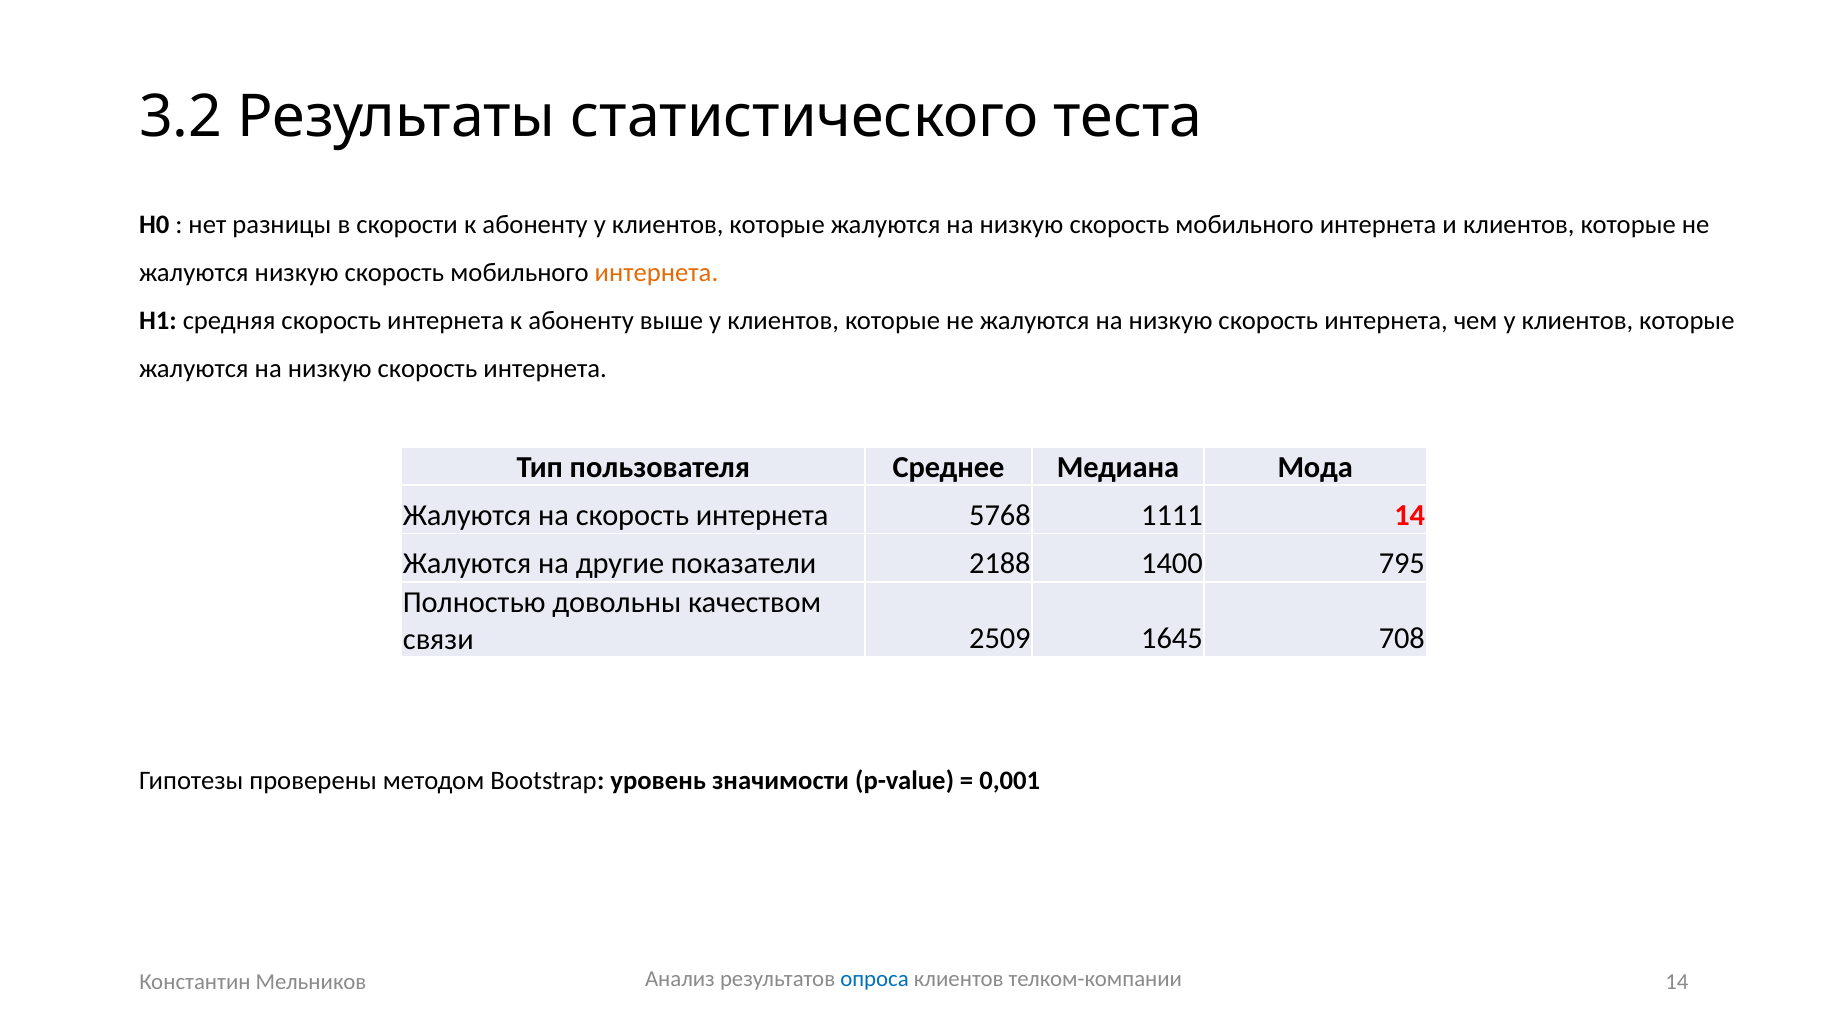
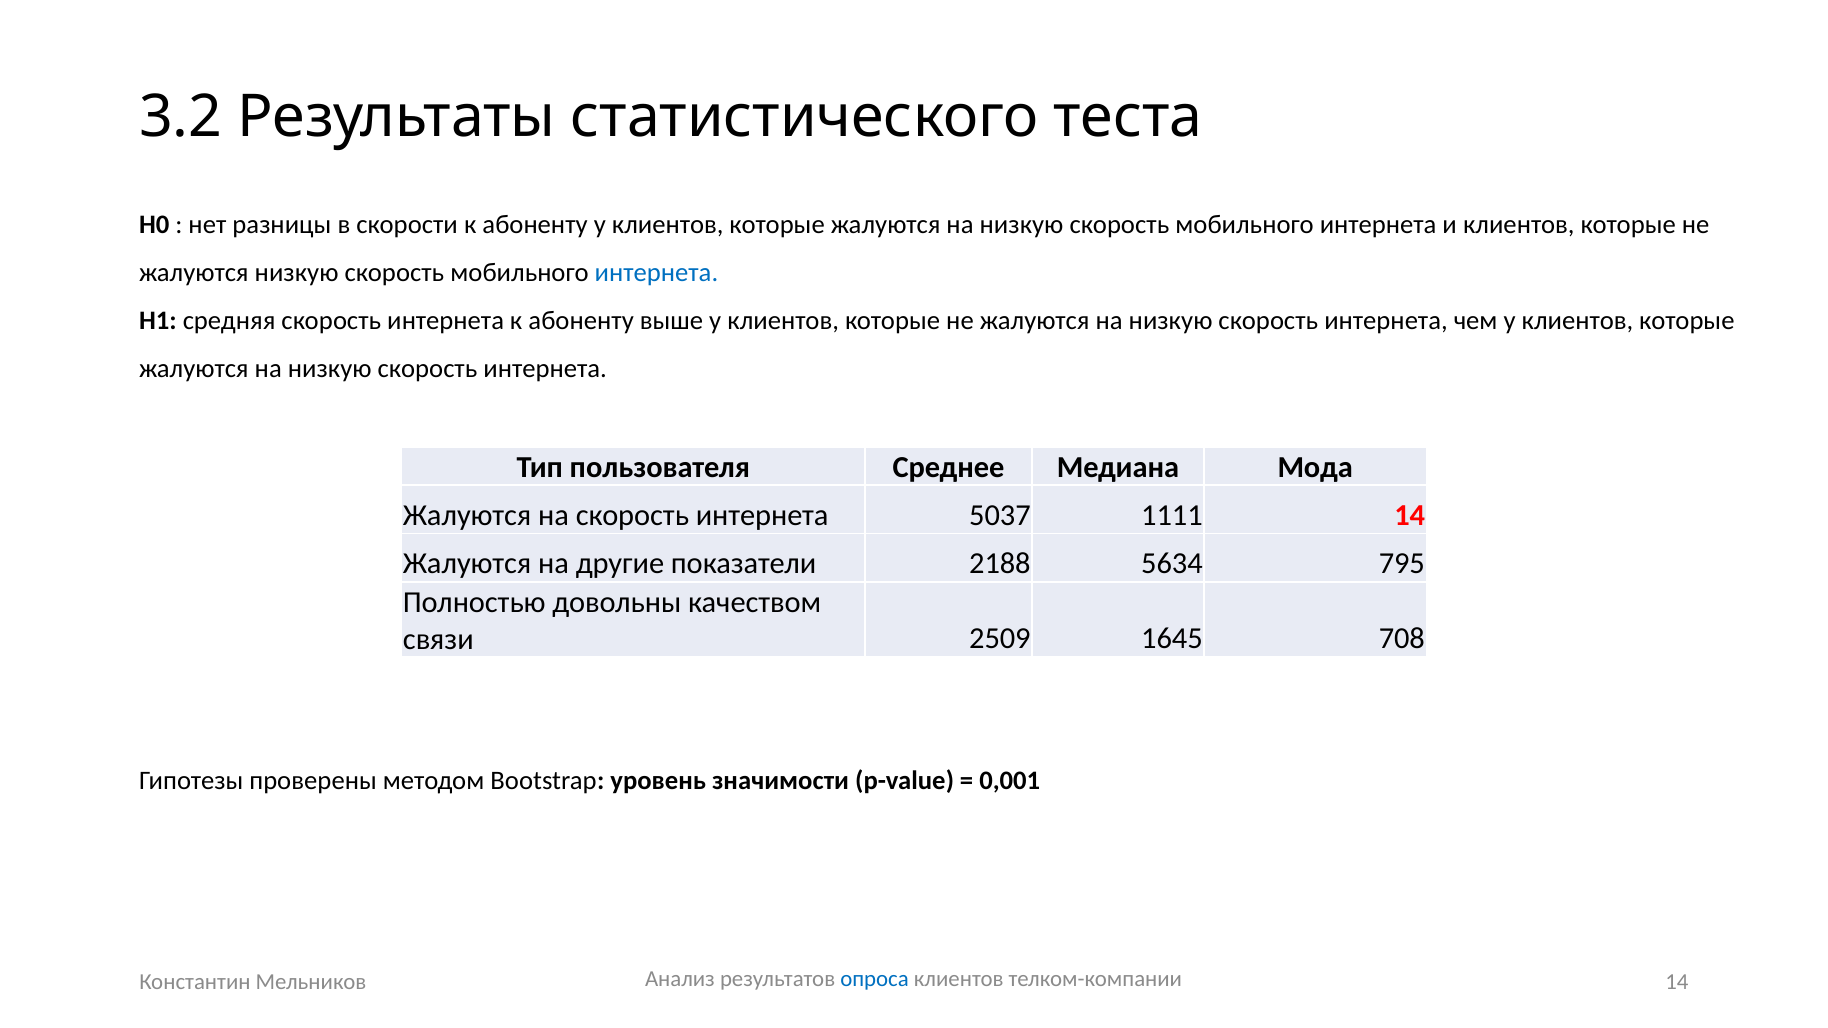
интернета at (656, 273) colour: orange -> blue
5768: 5768 -> 5037
1400: 1400 -> 5634
